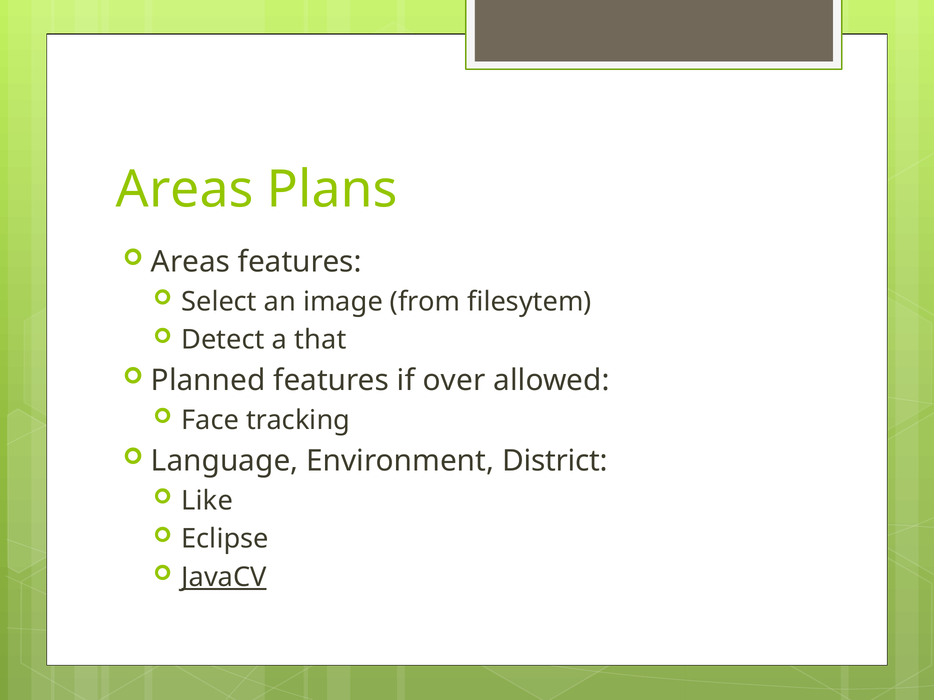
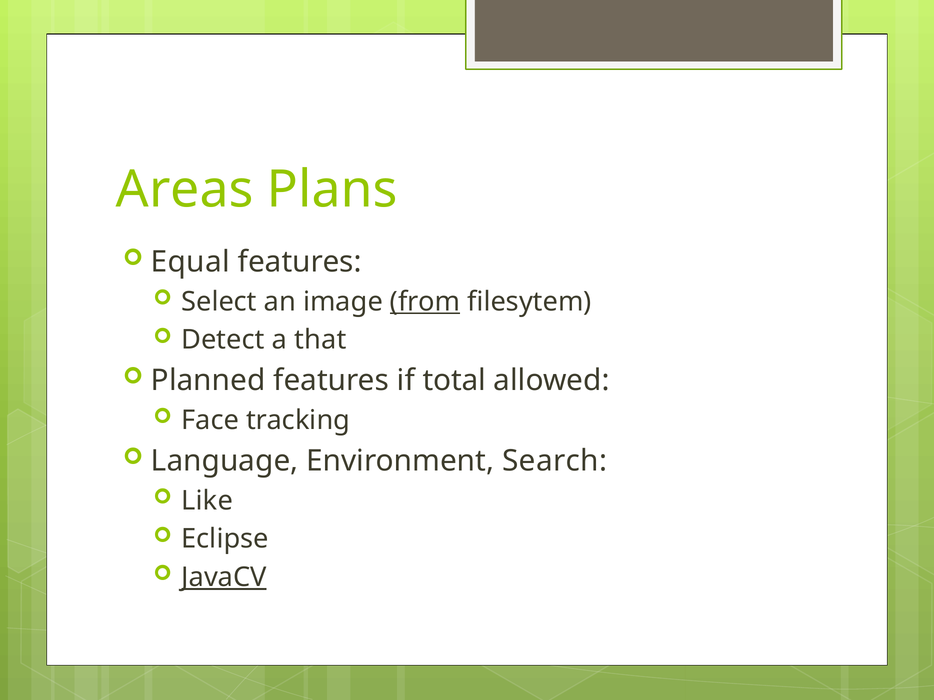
Areas at (191, 262): Areas -> Equal
from underline: none -> present
over: over -> total
District: District -> Search
